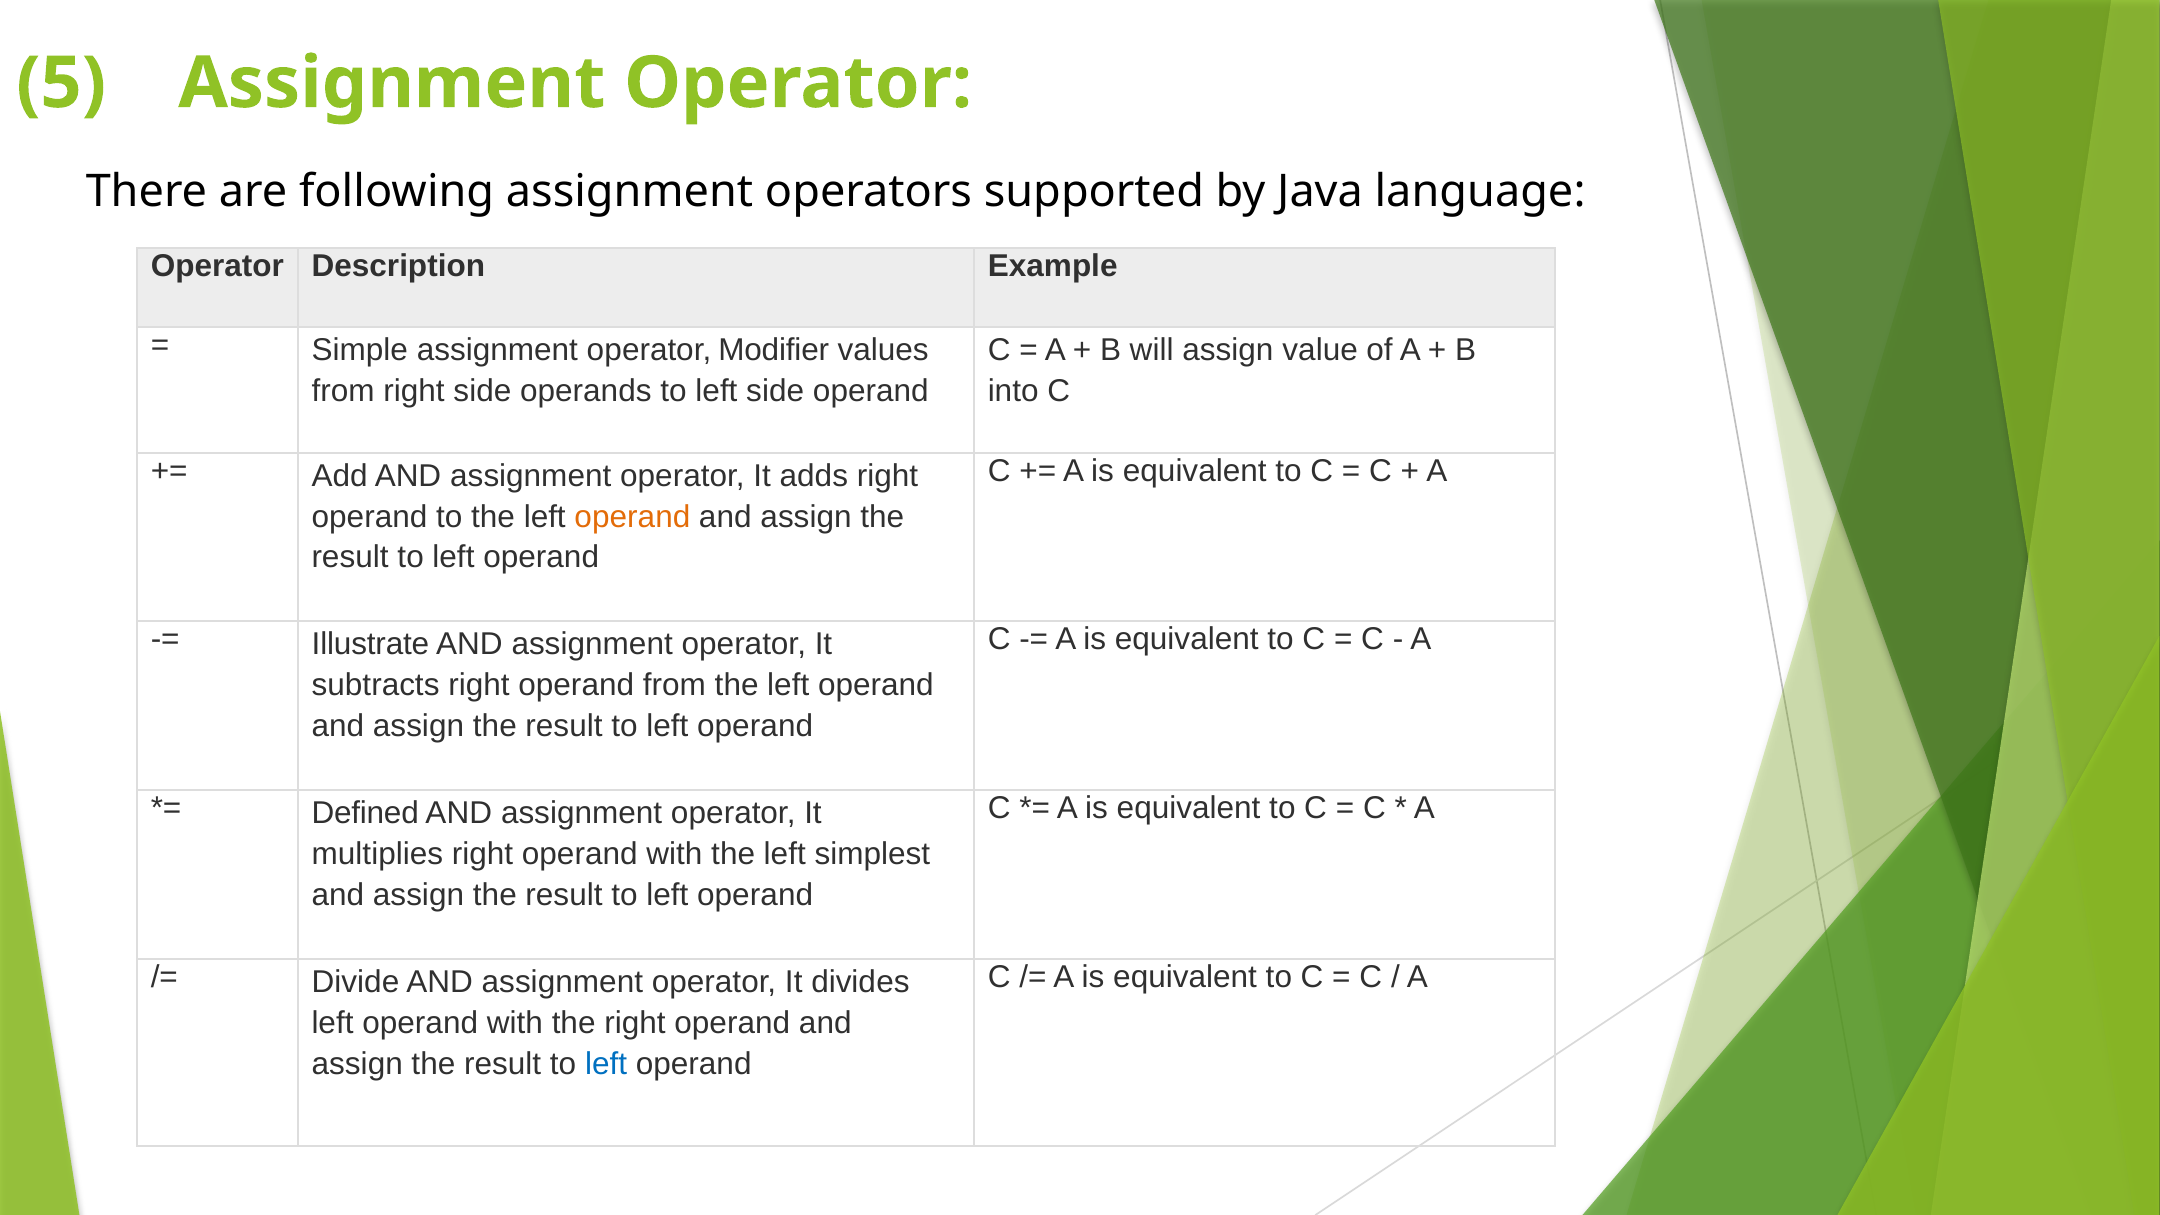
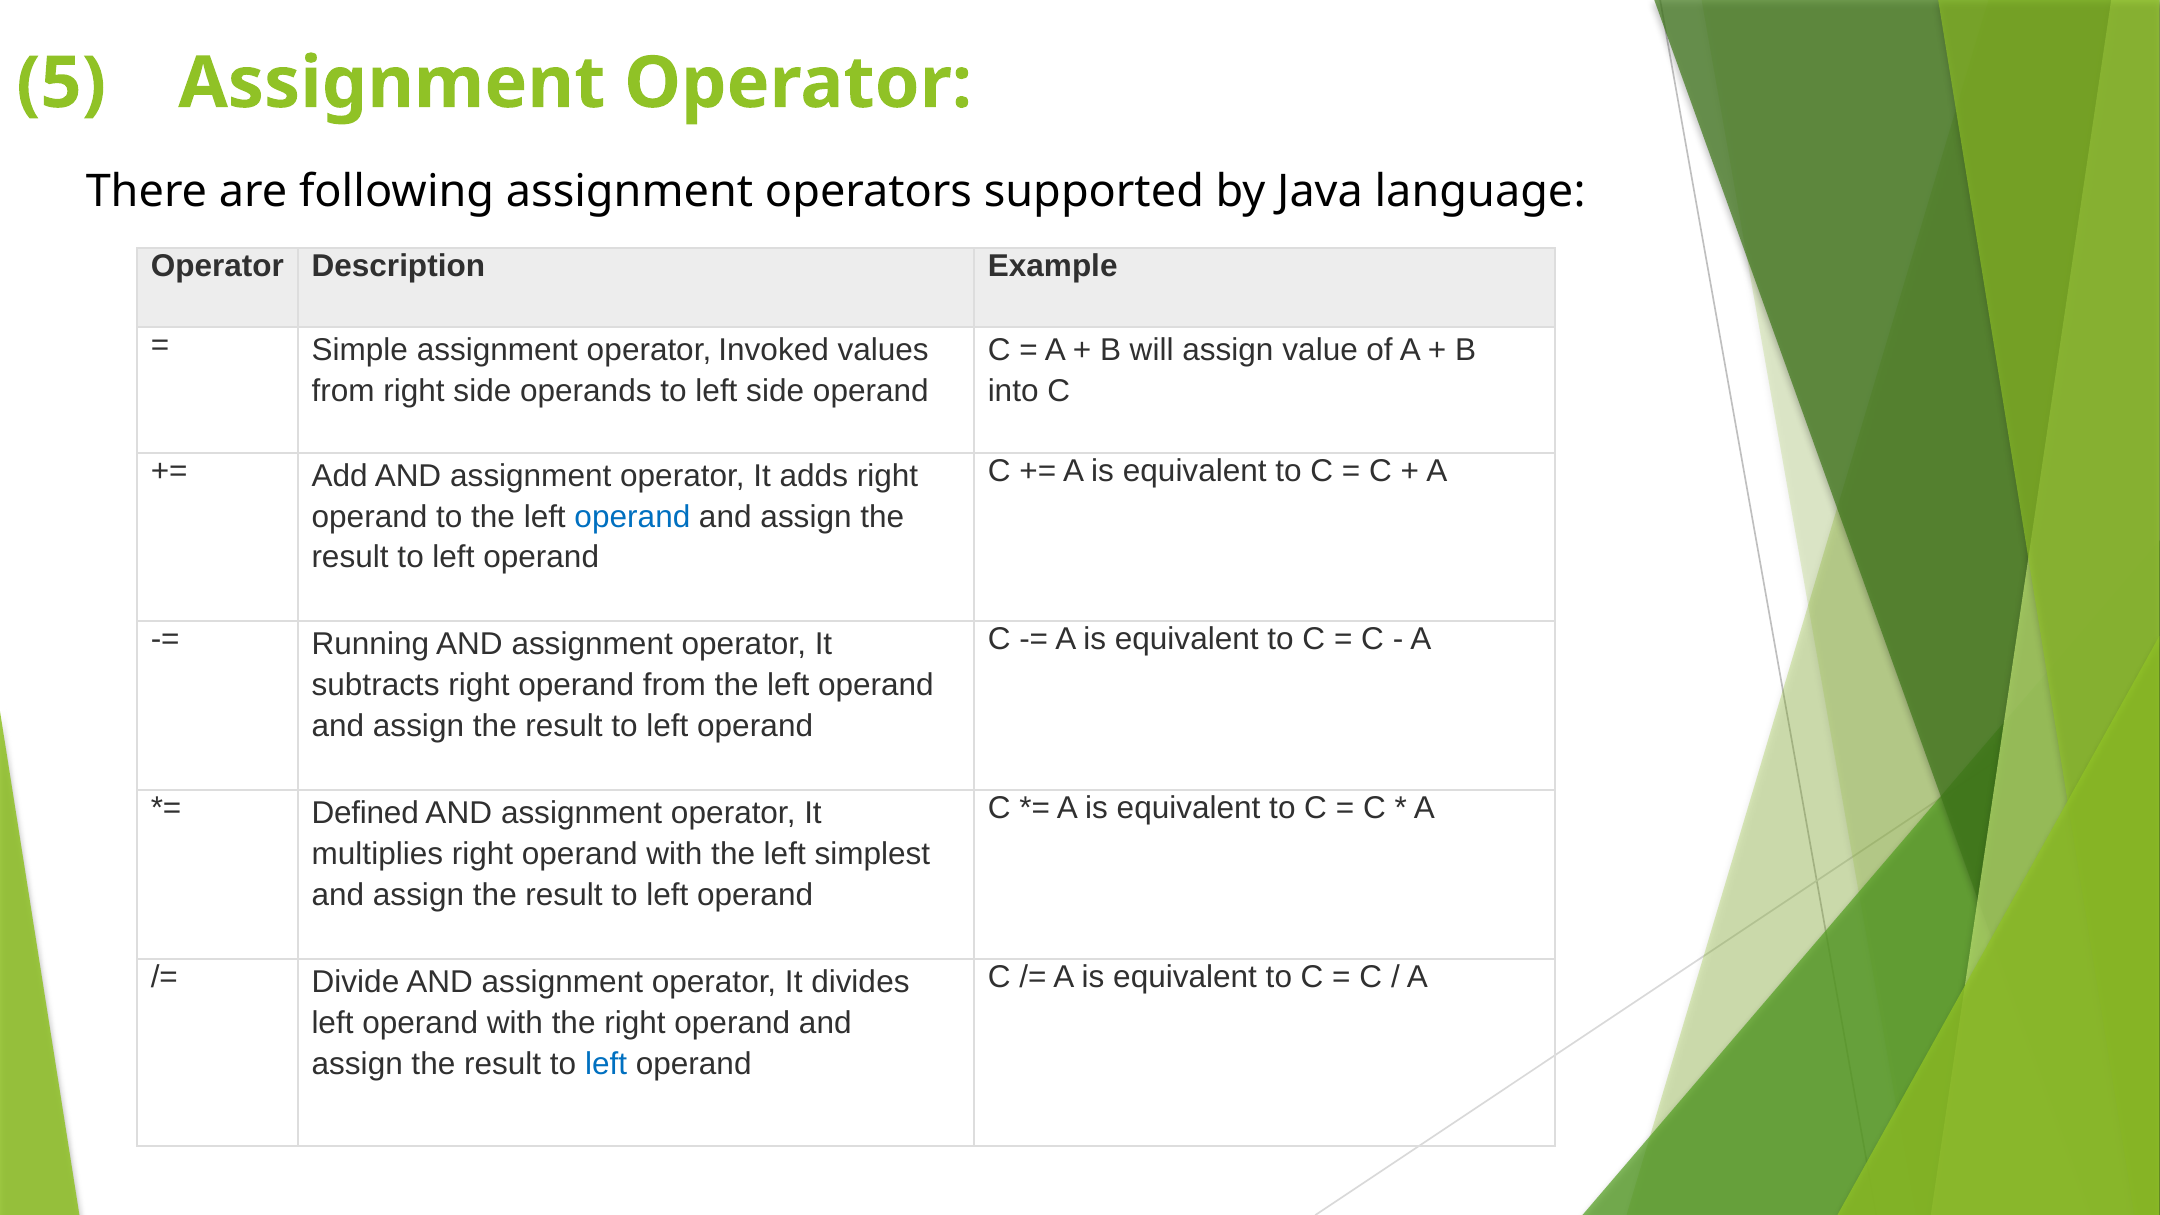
Modifier: Modifier -> Invoked
operand at (632, 517) colour: orange -> blue
Illustrate: Illustrate -> Running
